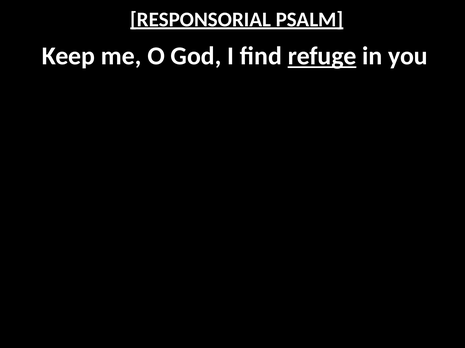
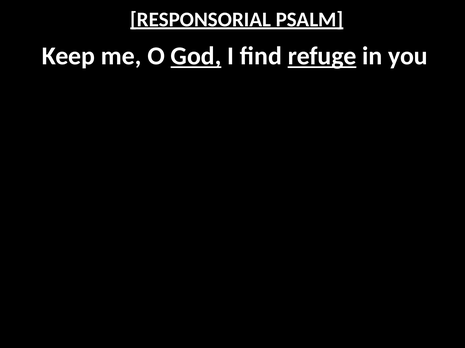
God underline: none -> present
